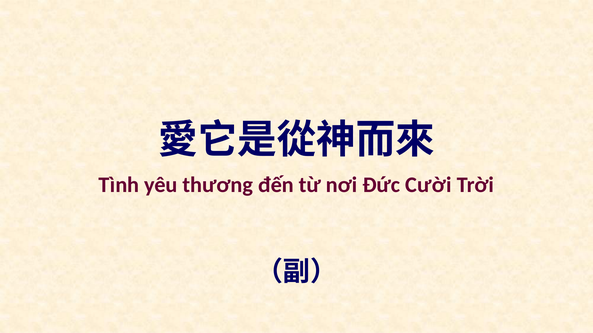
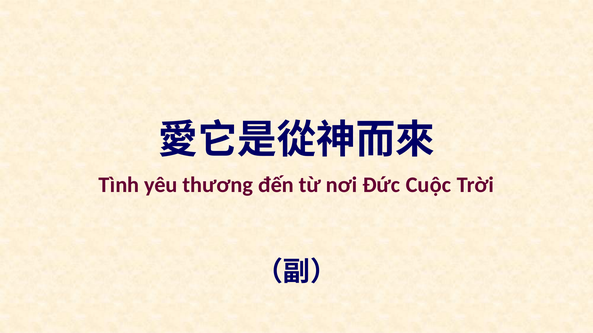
Cười: Cười -> Cuộc
